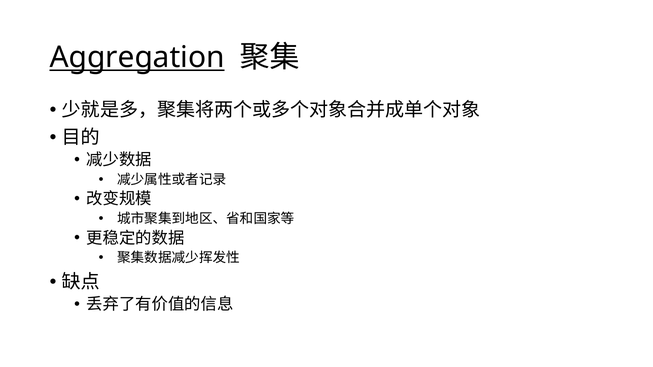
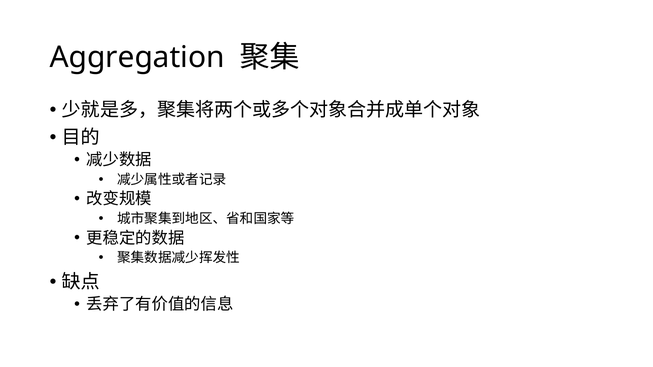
Aggregation underline: present -> none
